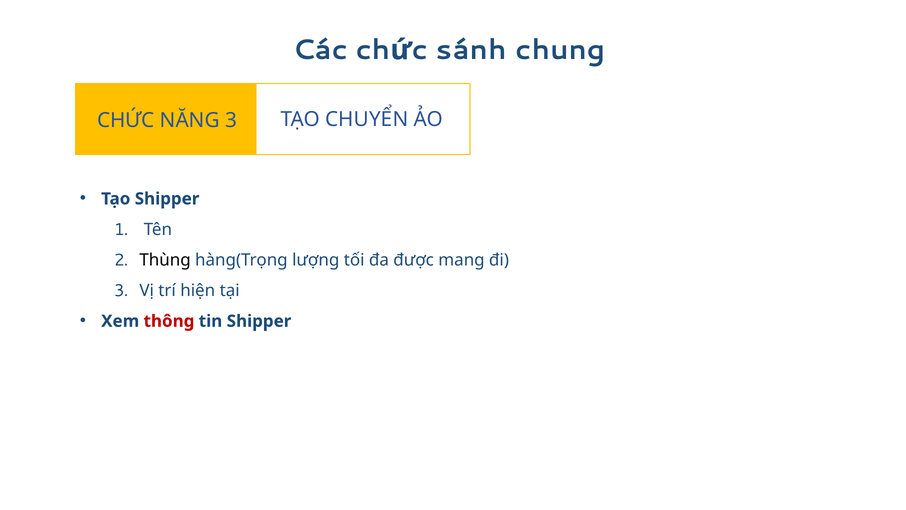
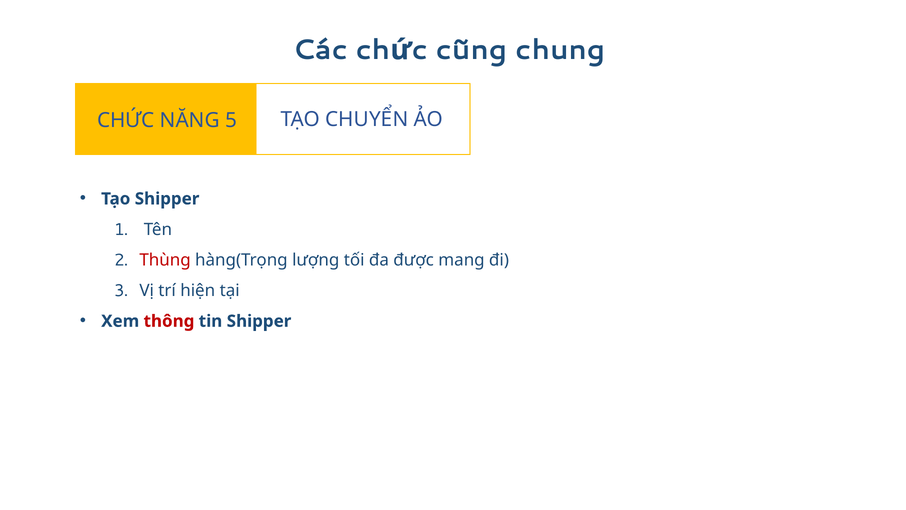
sánh: sánh -> cũng
NĂNG 3: 3 -> 5
Thùng colour: black -> red
